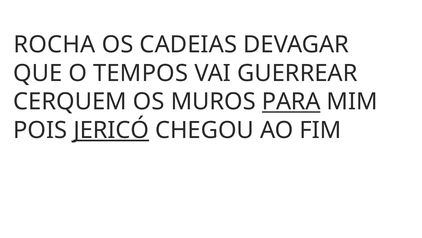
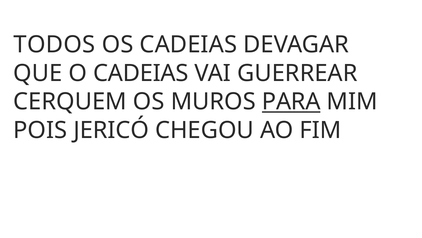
ROCHA: ROCHA -> TODOS
O TEMPOS: TEMPOS -> CADEIAS
JERICÓ underline: present -> none
